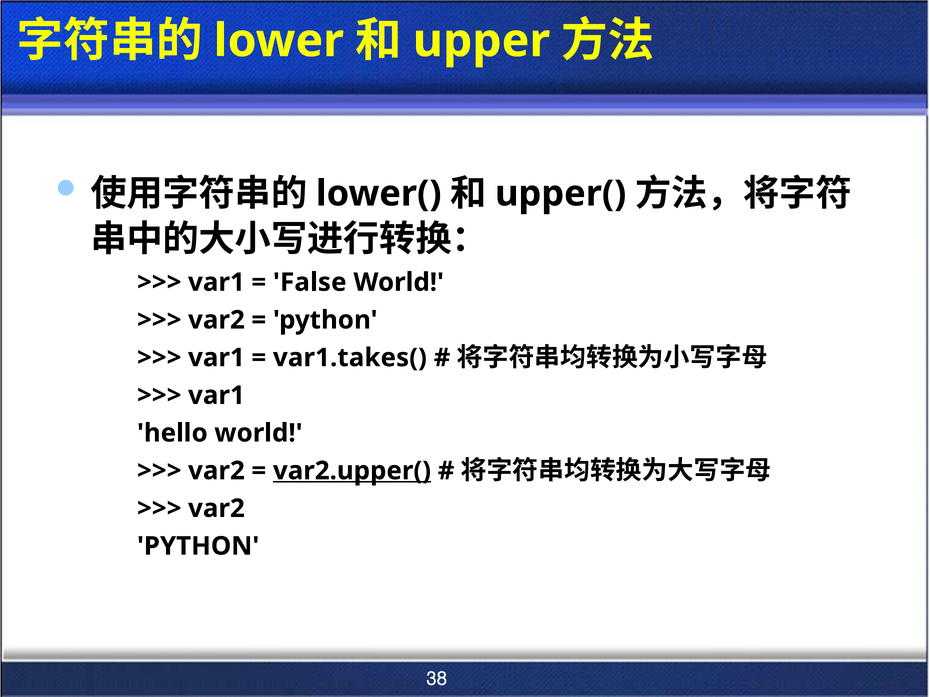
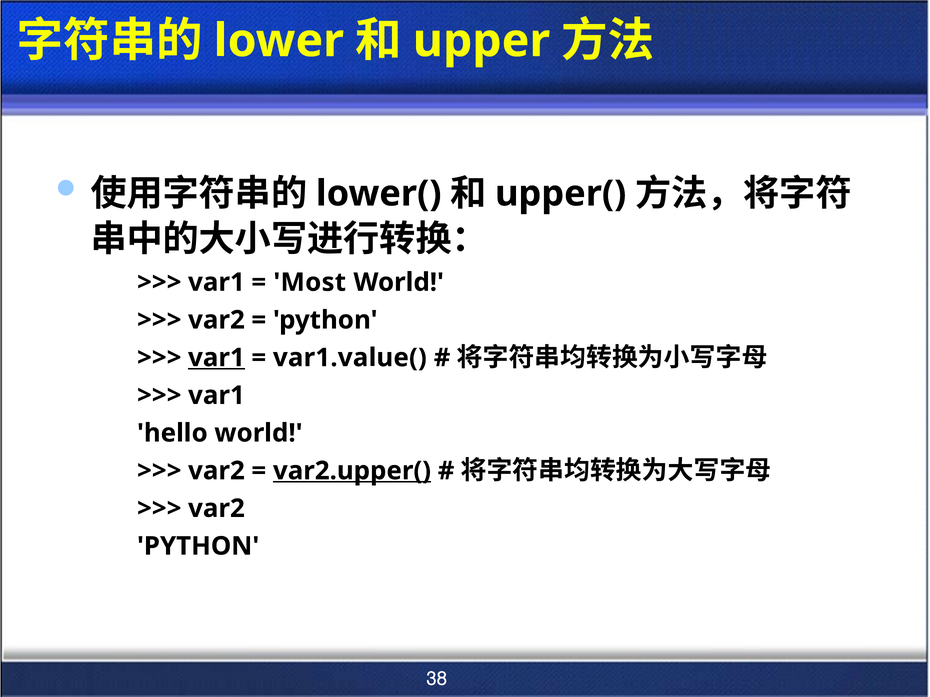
False: False -> Most
var1 at (216, 358) underline: none -> present
var1.takes(: var1.takes( -> var1.value(
